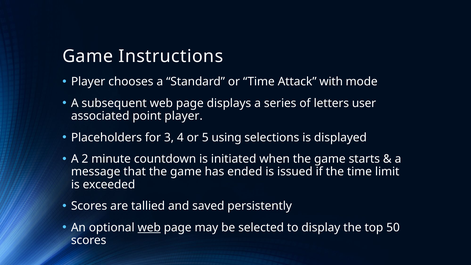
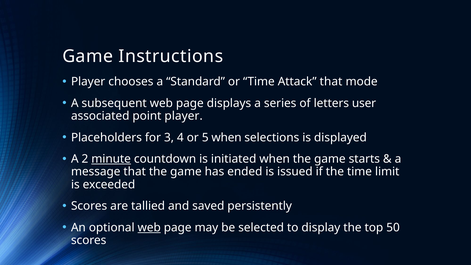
Attack with: with -> that
5 using: using -> when
minute underline: none -> present
